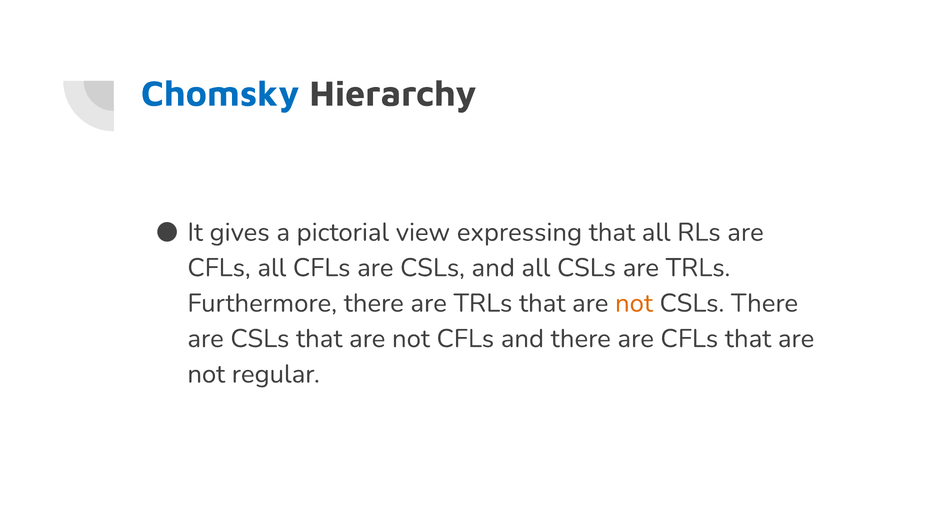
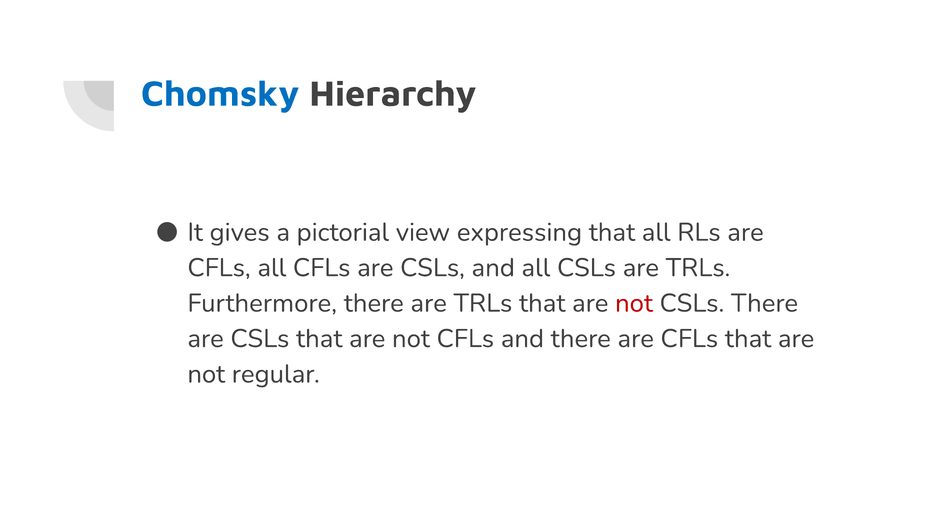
not at (634, 303) colour: orange -> red
